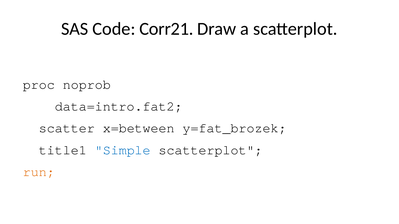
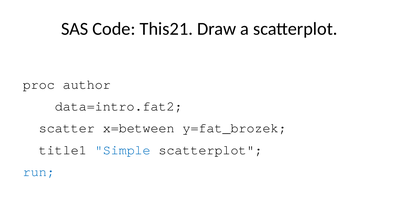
Corr21: Corr21 -> This21
noprob: noprob -> author
run colour: orange -> blue
